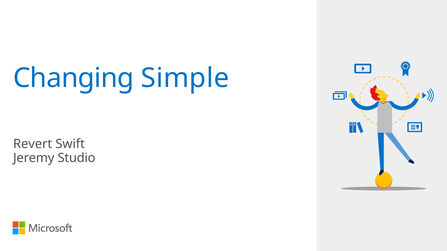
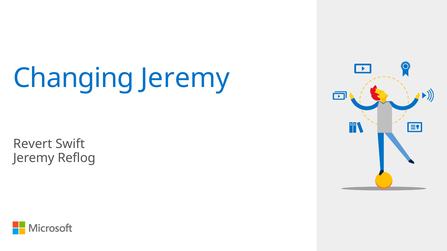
Changing Simple: Simple -> Jeremy
Studio: Studio -> Reflog
